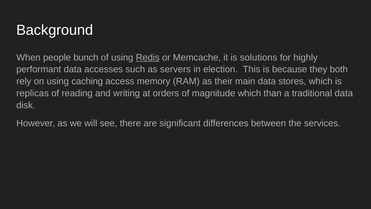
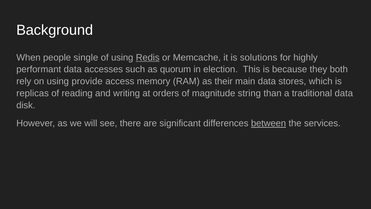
bunch: bunch -> single
servers: servers -> quorum
caching: caching -> provide
magnitude which: which -> string
between underline: none -> present
